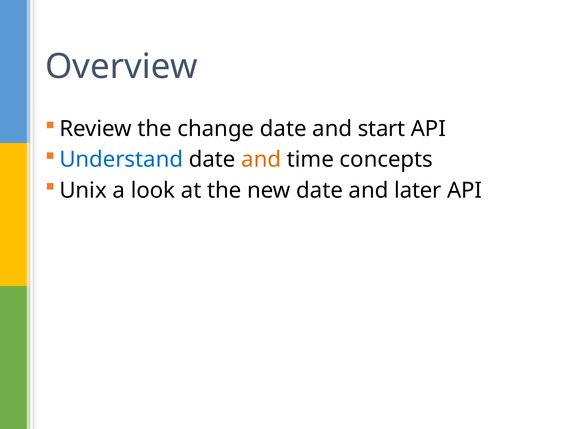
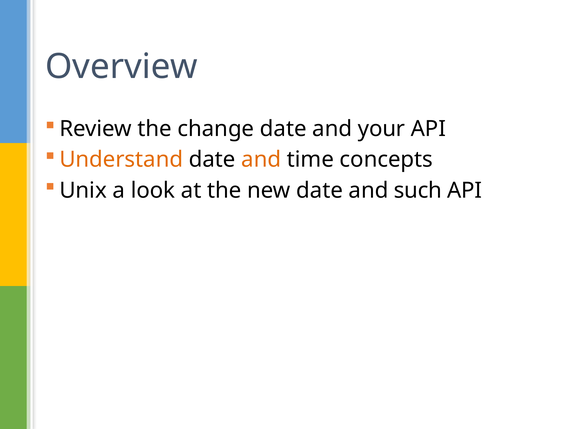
start: start -> your
Understand colour: blue -> orange
later: later -> such
